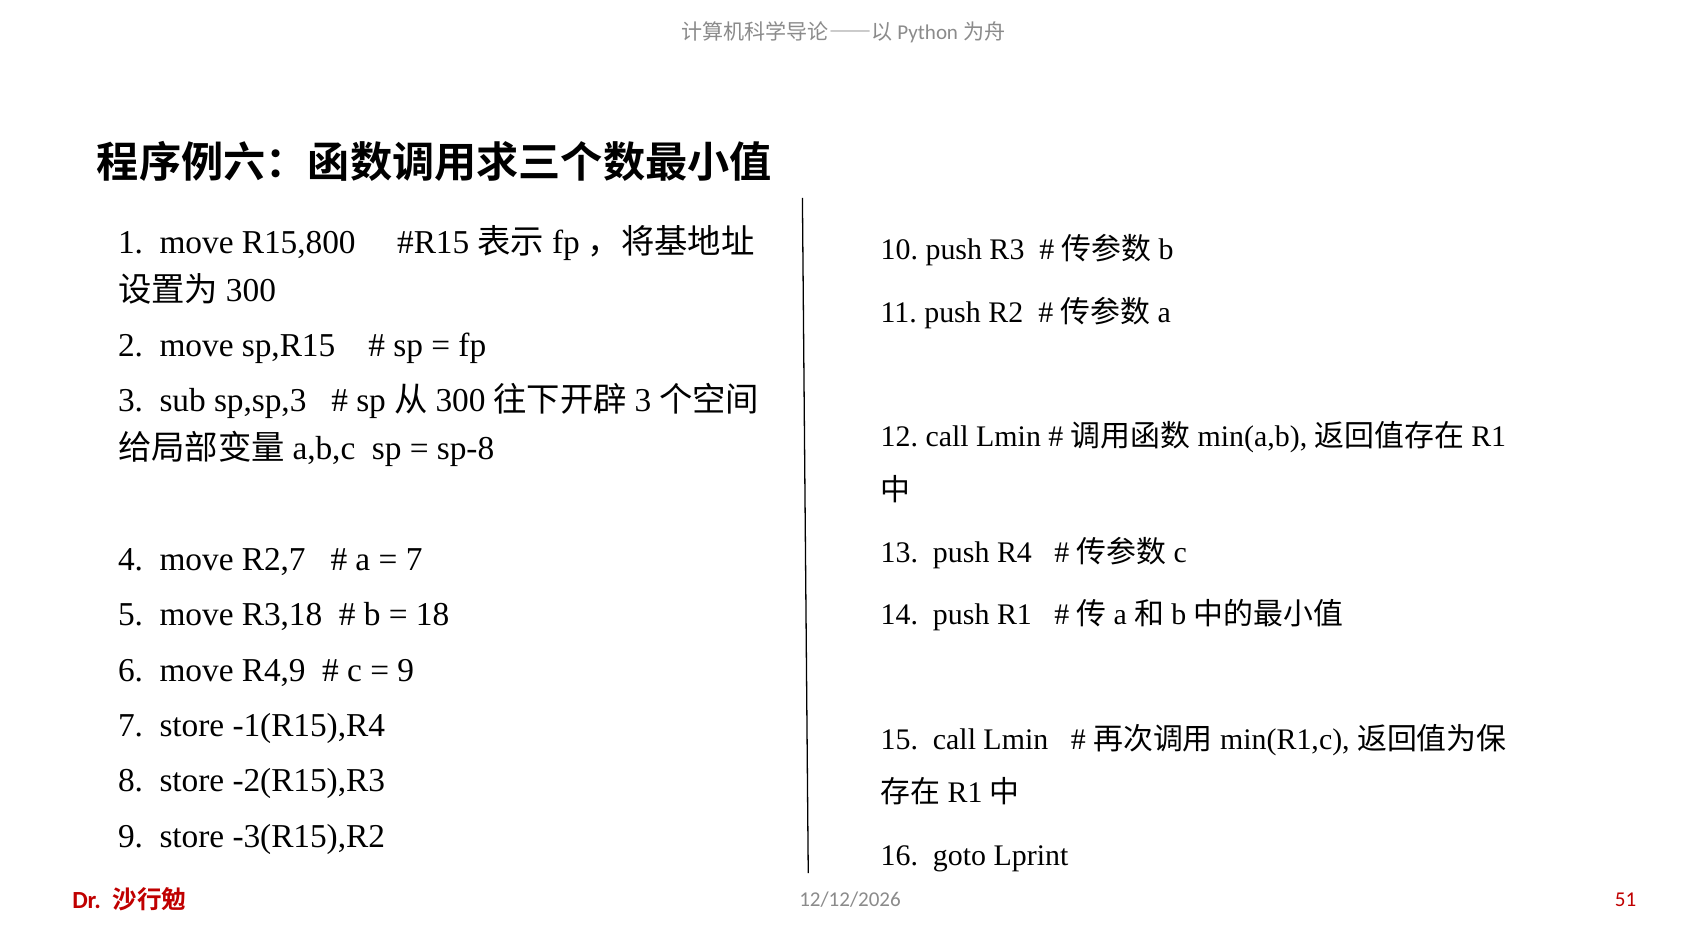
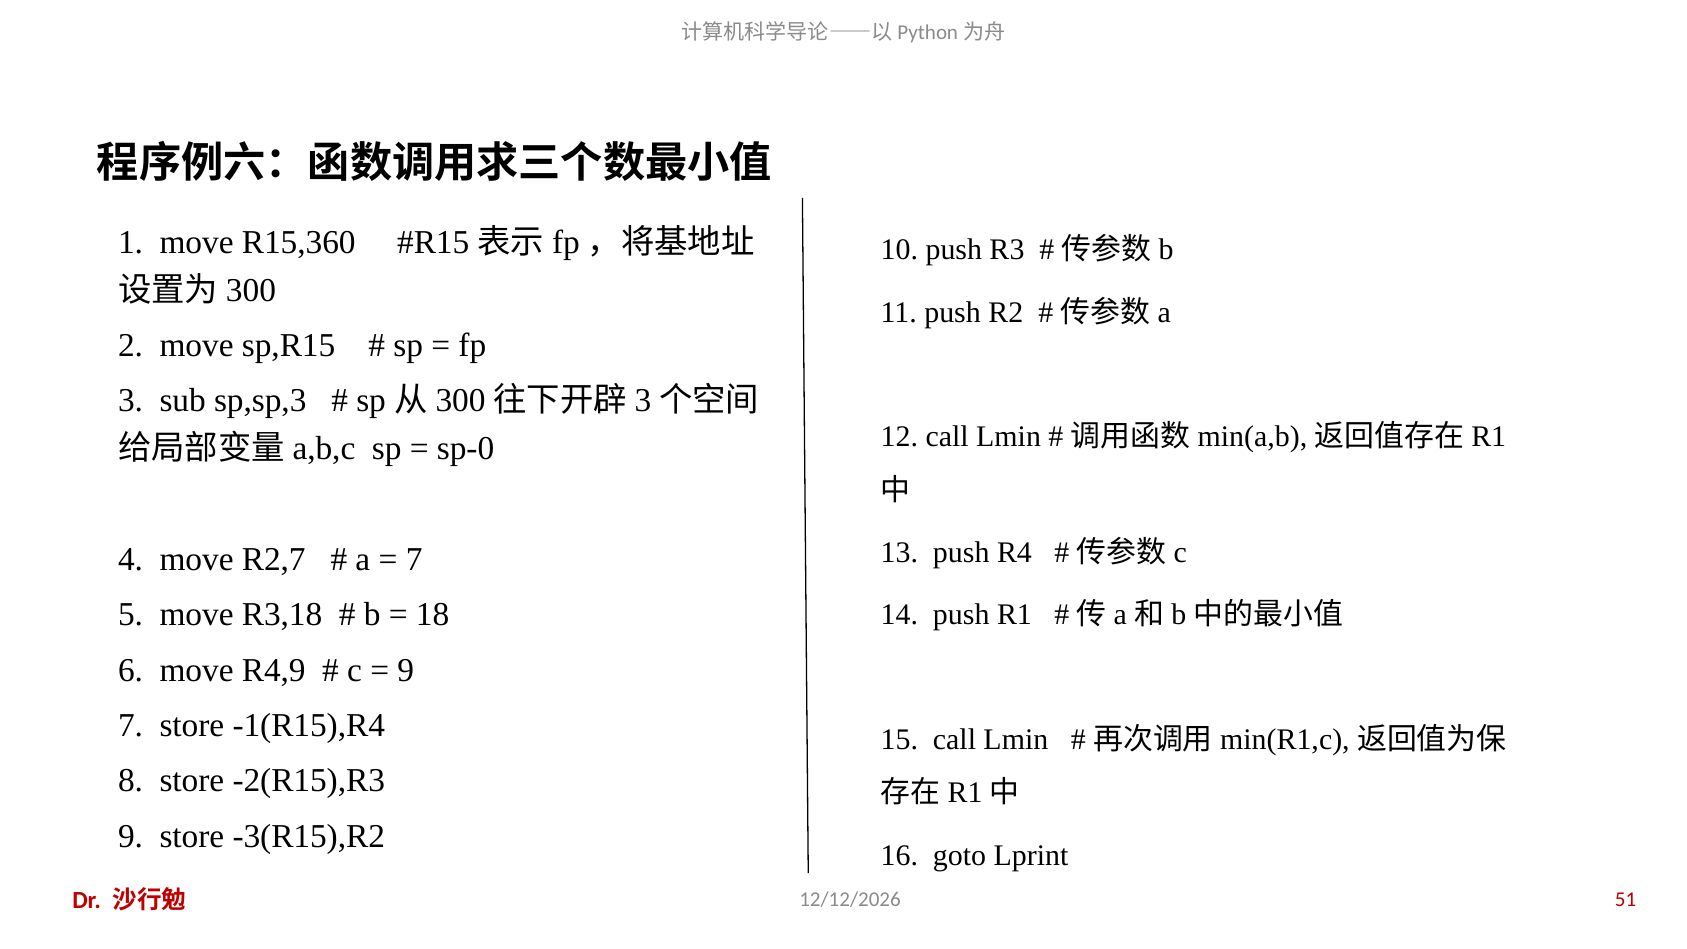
R15,800: R15,800 -> R15,360
sp-8: sp-8 -> sp-0
